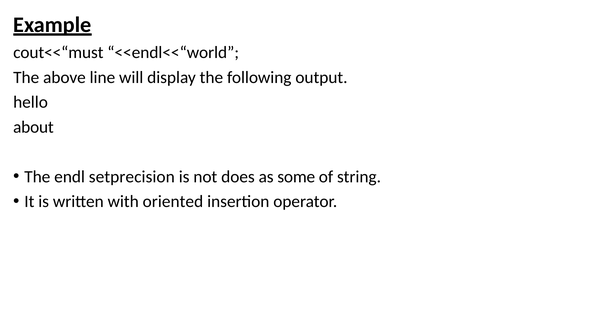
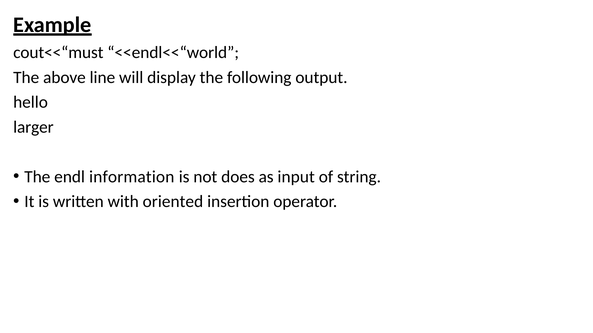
about: about -> larger
setprecision: setprecision -> information
some: some -> input
